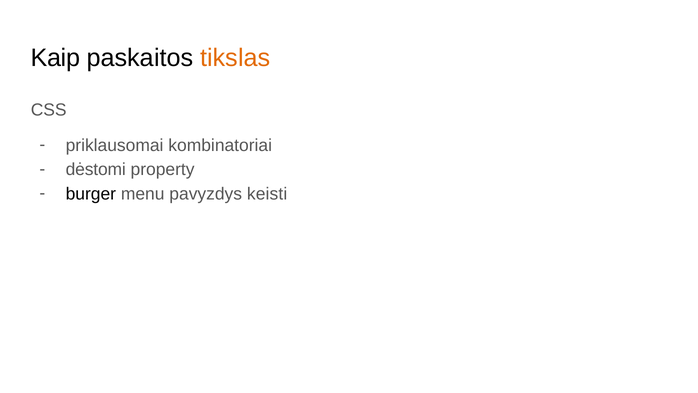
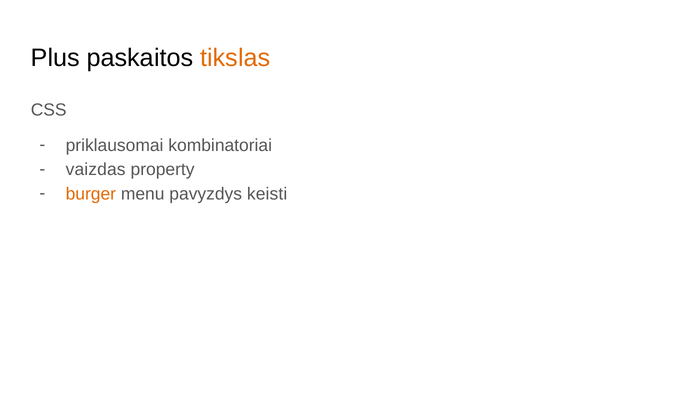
Kaip: Kaip -> Plus
dėstomi: dėstomi -> vaizdas
burger colour: black -> orange
